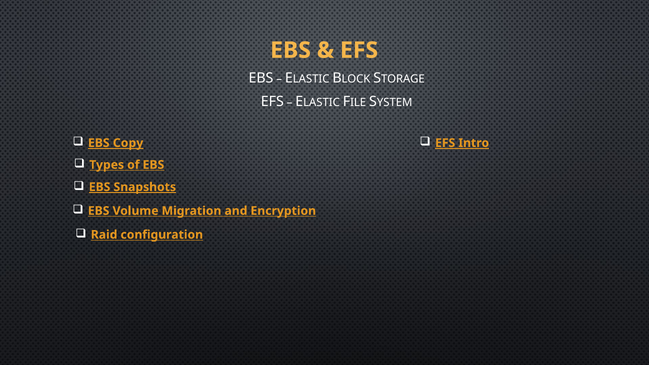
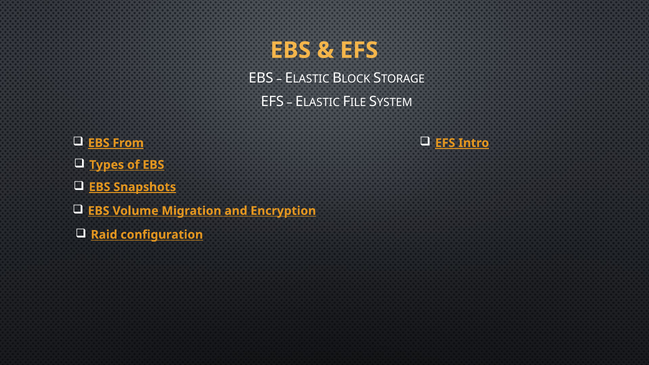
Copy: Copy -> From
